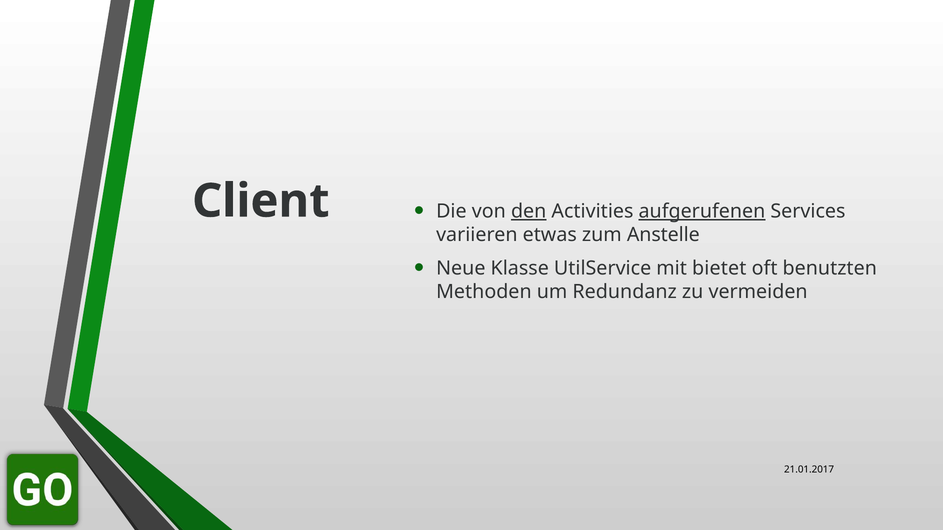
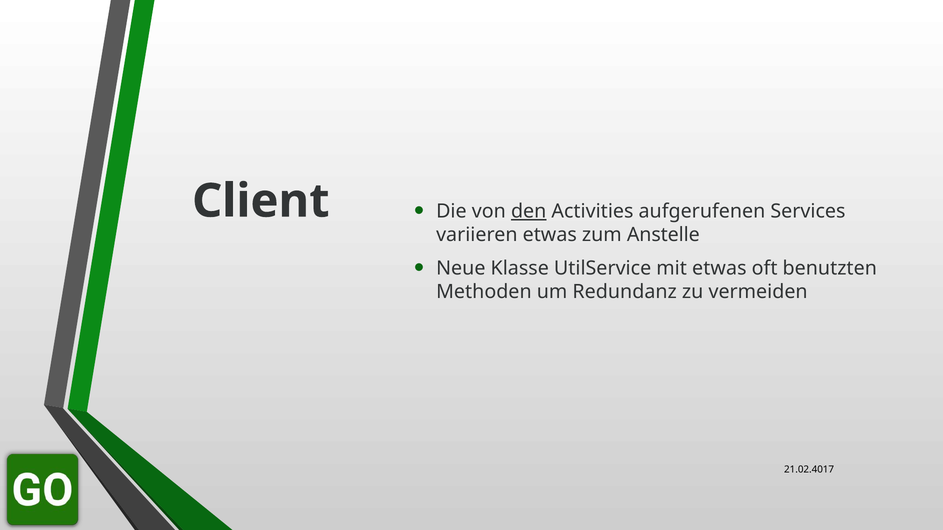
aufgerufenen underline: present -> none
mit bietet: bietet -> etwas
21.01.2017: 21.01.2017 -> 21.02.4017
